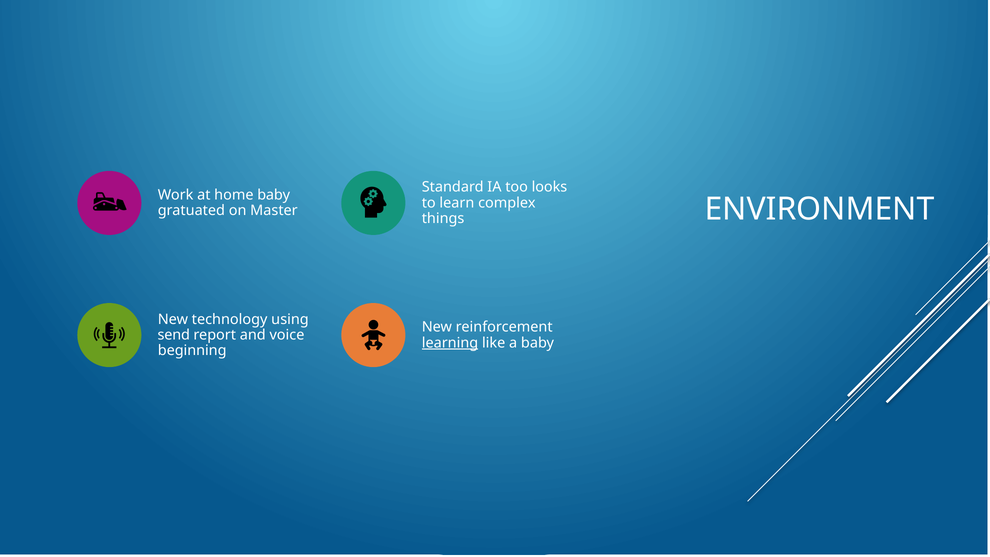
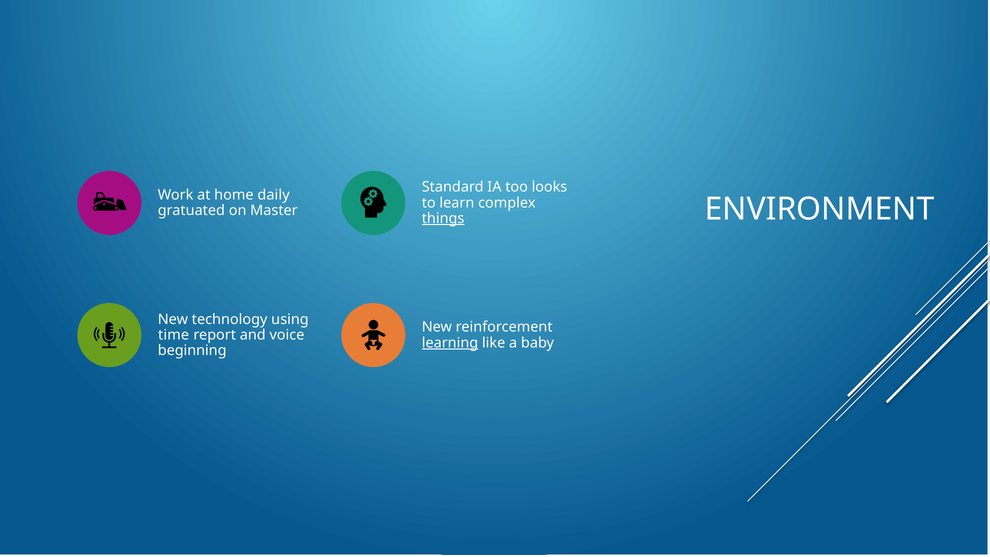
home baby: baby -> daily
things underline: none -> present
send: send -> time
